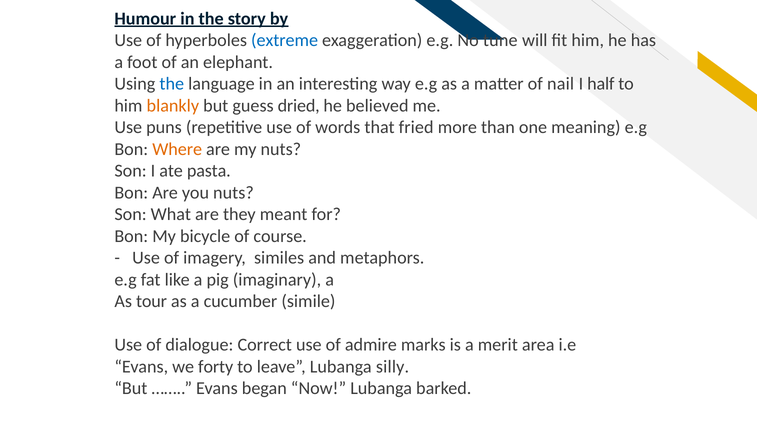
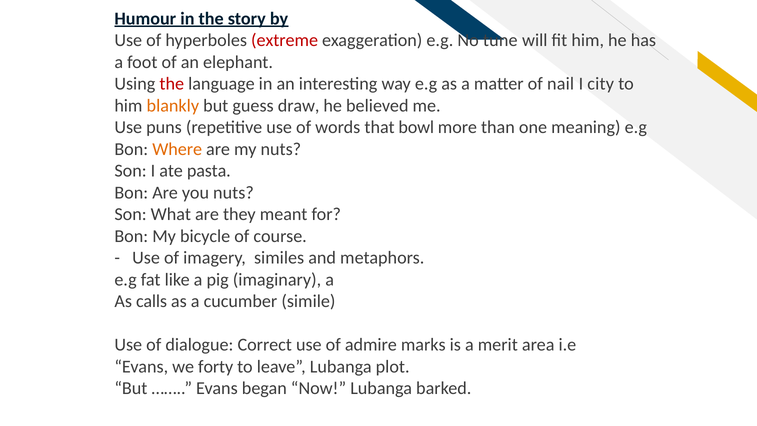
extreme colour: blue -> red
the at (172, 84) colour: blue -> red
half: half -> city
dried: dried -> draw
fried: fried -> bowl
tour: tour -> calls
silly: silly -> plot
